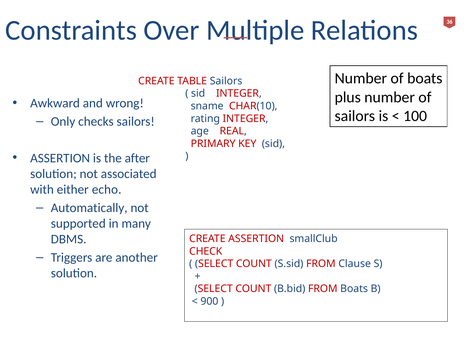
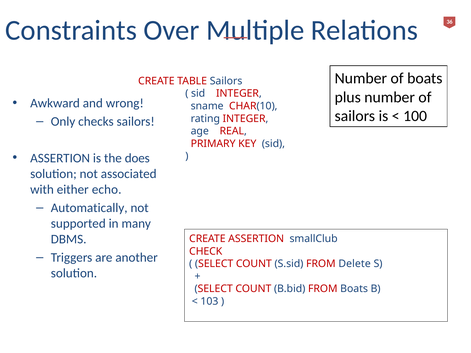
after: after -> does
Clause: Clause -> Delete
900: 900 -> 103
